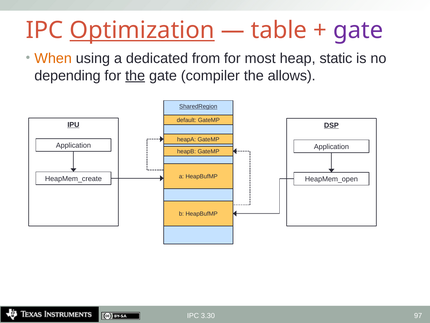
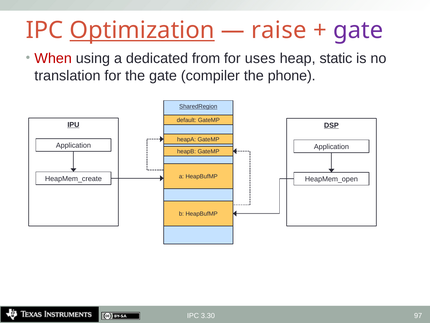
table: table -> raise
When colour: orange -> red
most: most -> uses
depending: depending -> translation
the at (135, 76) underline: present -> none
allows: allows -> phone
